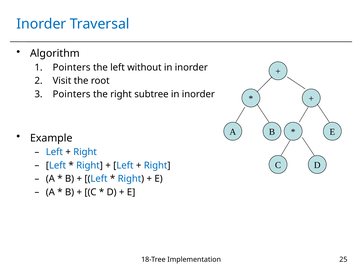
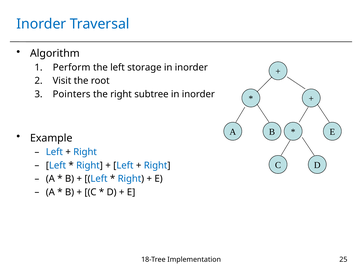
Pointers at (72, 67): Pointers -> Perform
without: without -> storage
